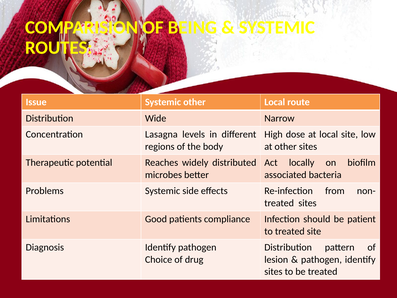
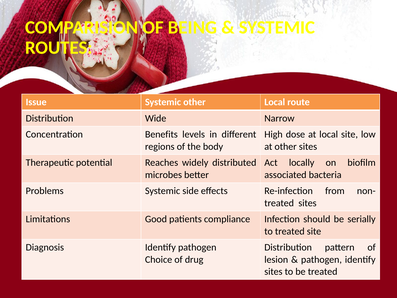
Lasagna: Lasagna -> Benefits
patient: patient -> serially
